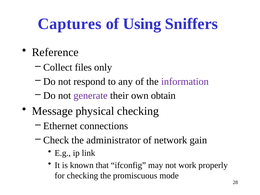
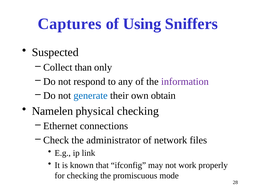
Reference: Reference -> Suspected
files: files -> than
generate colour: purple -> blue
Message: Message -> Namelen
gain: gain -> files
